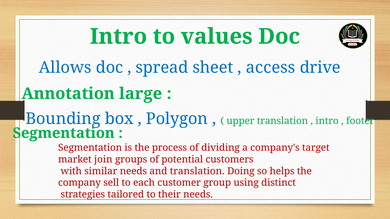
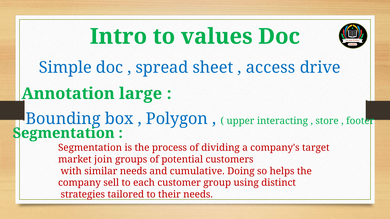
Allows: Allows -> Simple
upper translation: translation -> interacting
intro at (327, 121): intro -> store
and translation: translation -> cumulative
